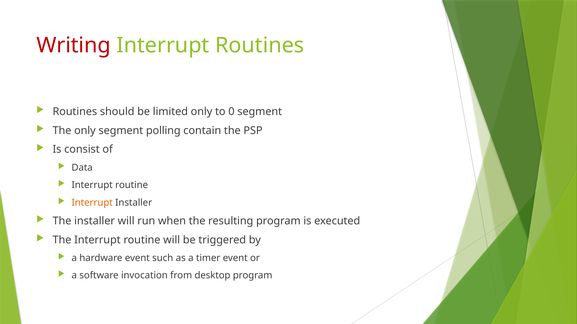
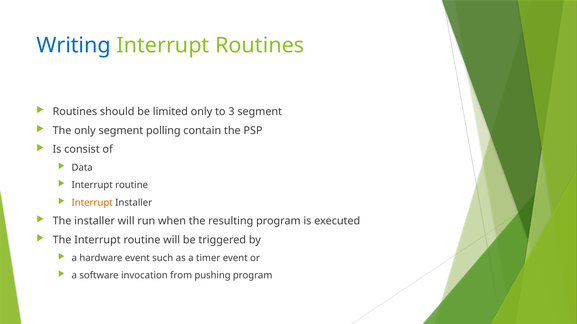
Writing colour: red -> blue
0: 0 -> 3
desktop: desktop -> pushing
